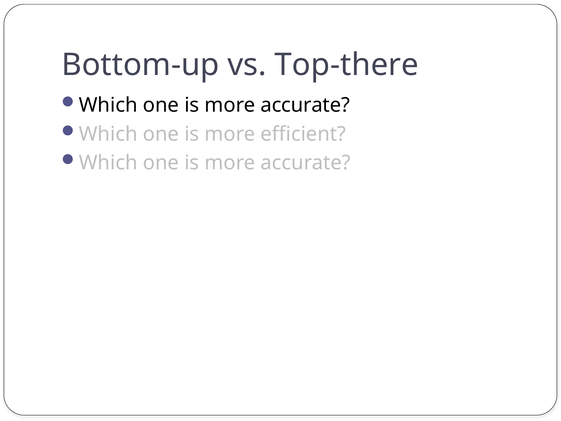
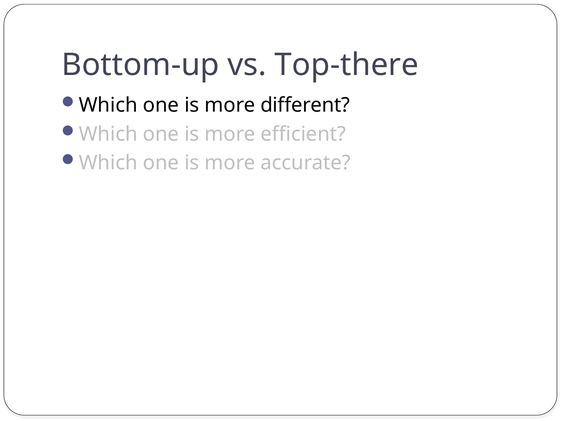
accurate at (305, 105): accurate -> different
